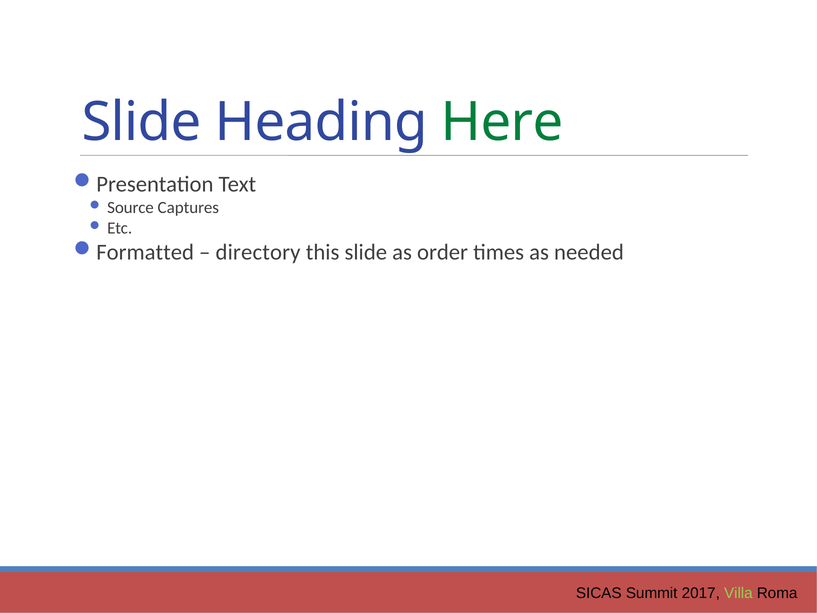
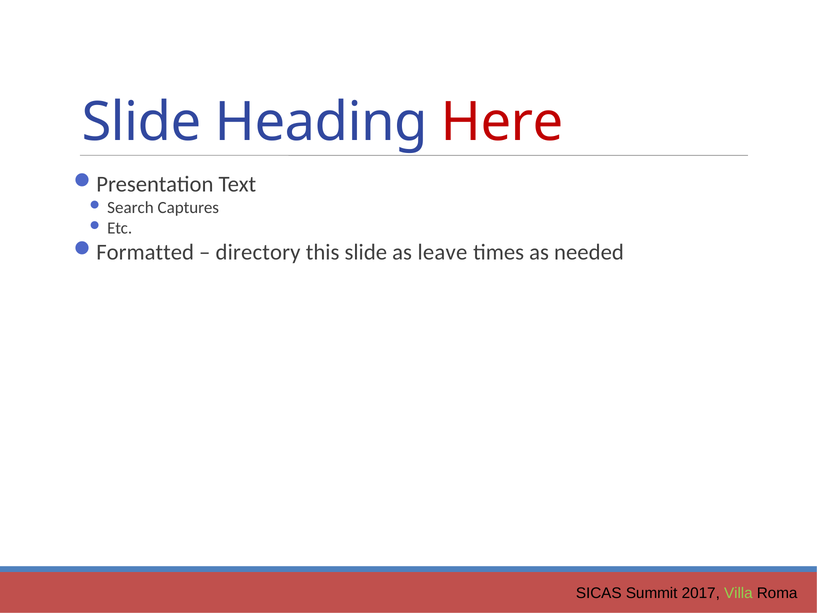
Here colour: green -> red
Source: Source -> Search
order: order -> leave
